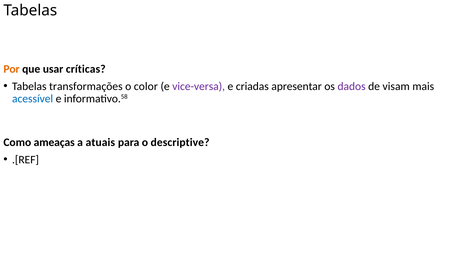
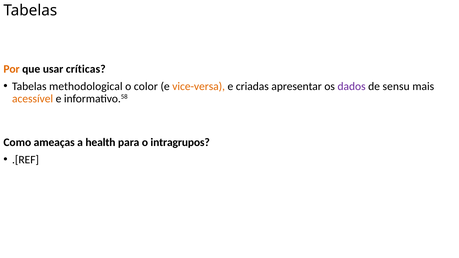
transformações: transformações -> methodological
vice-versa colour: purple -> orange
visam: visam -> sensu
acessível colour: blue -> orange
atuais: atuais -> health
descriptive: descriptive -> intragrupos
